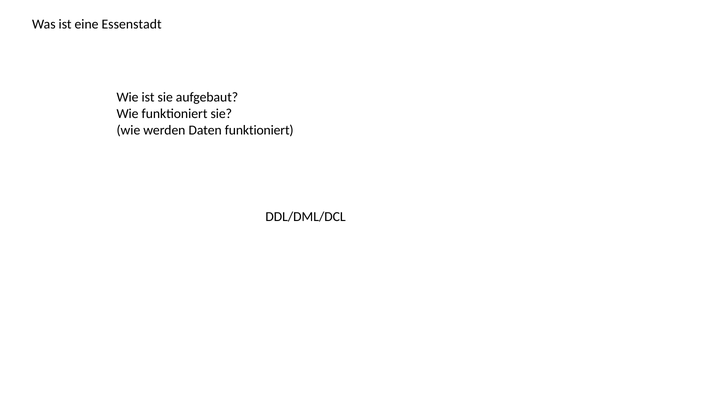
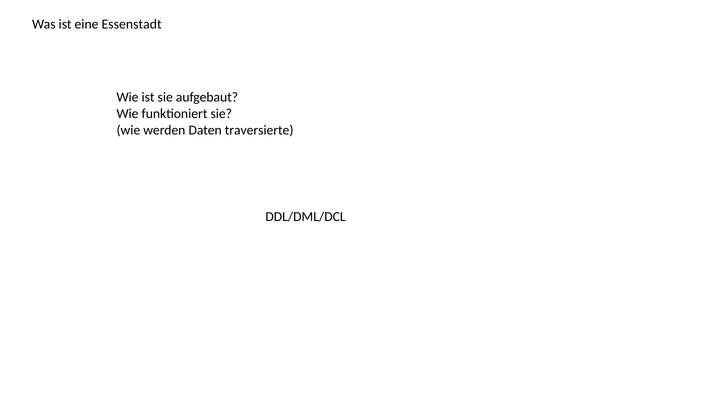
Daten funktioniert: funktioniert -> traversierte
